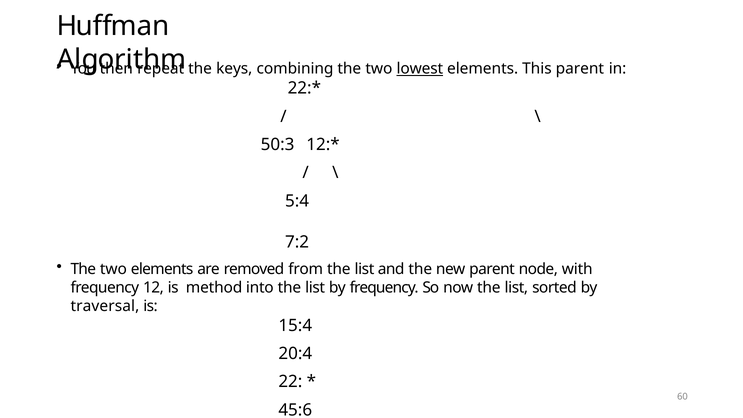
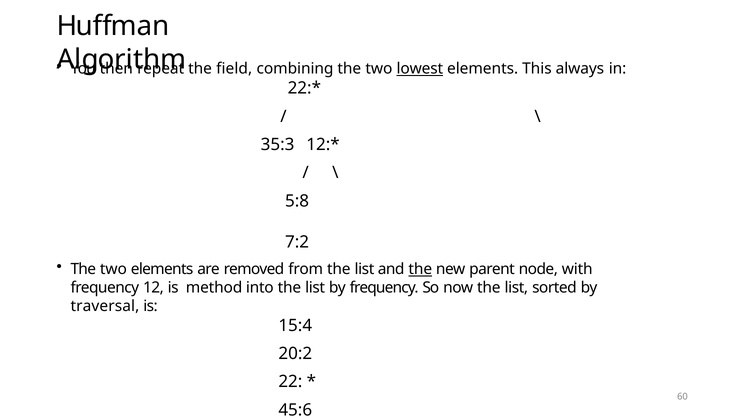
keys: keys -> field
This parent: parent -> always
50:3: 50:3 -> 35:3
5:4: 5:4 -> 5:8
the at (420, 269) underline: none -> present
20:4: 20:4 -> 20:2
